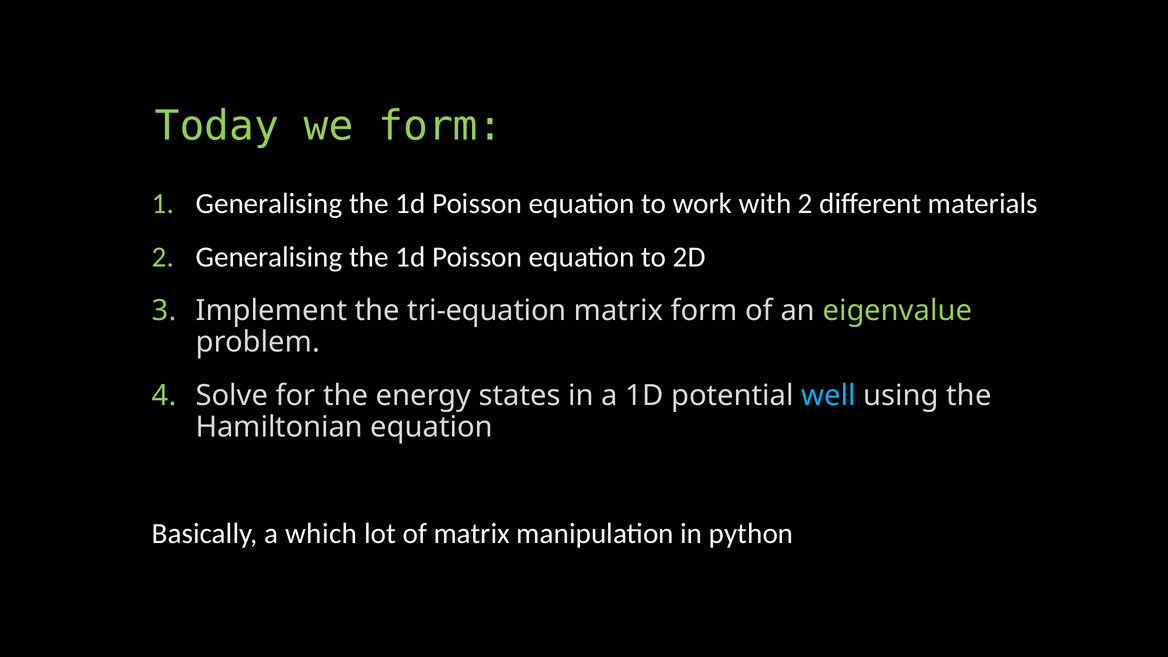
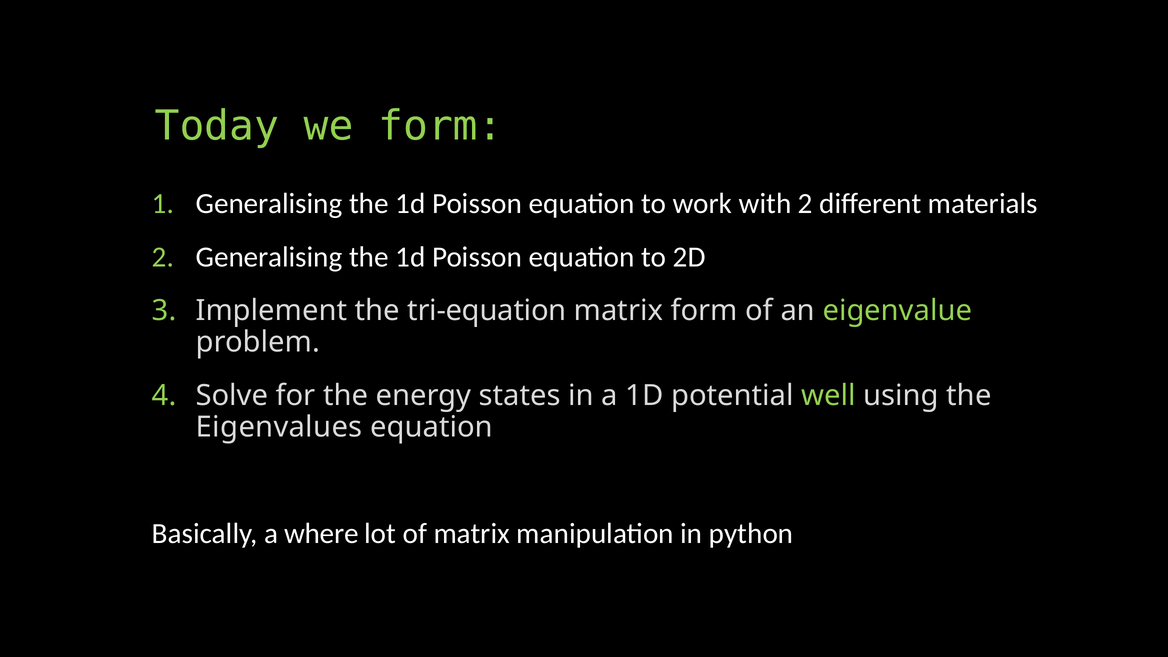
well colour: light blue -> light green
Hamiltonian: Hamiltonian -> Eigenvalues
which: which -> where
